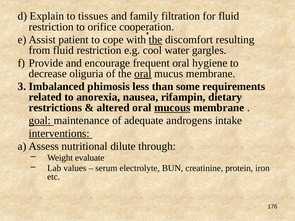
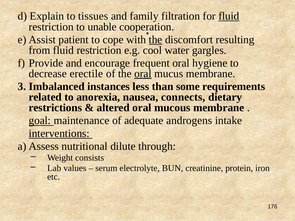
fluid at (229, 16) underline: none -> present
orifice: orifice -> unable
oliguria: oliguria -> erectile
phimosis: phimosis -> instances
rifampin: rifampin -> connects
mucous underline: present -> none
evaluate: evaluate -> consists
